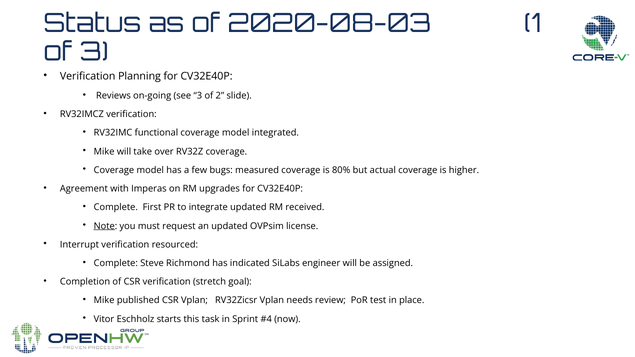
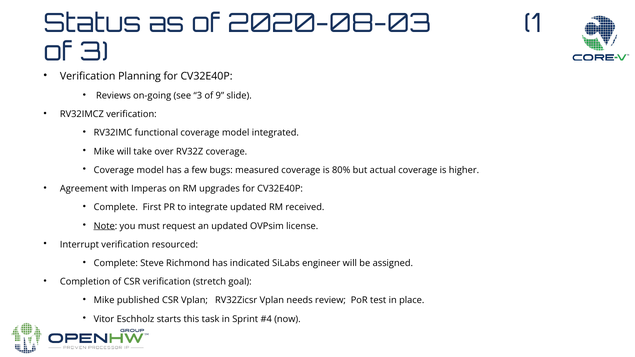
2: 2 -> 9
